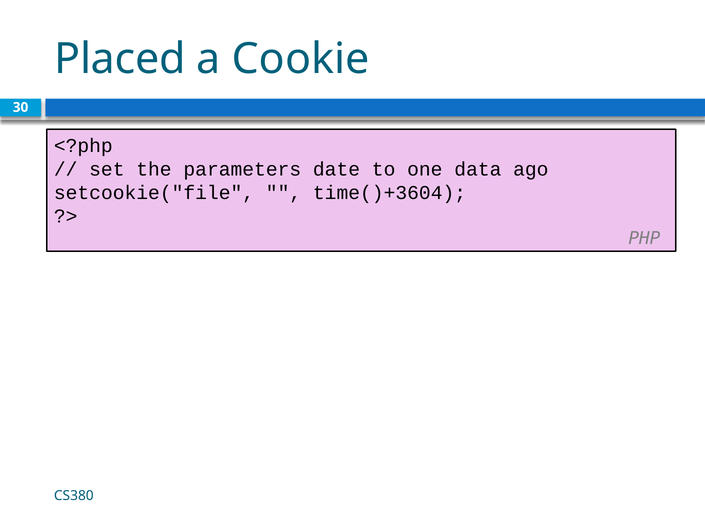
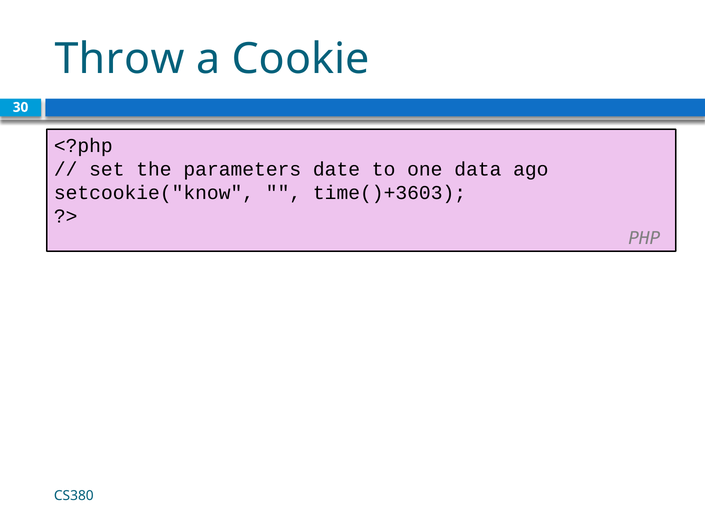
Placed: Placed -> Throw
setcookie("file: setcookie("file -> setcookie("know
time()+3604: time()+3604 -> time()+3603
